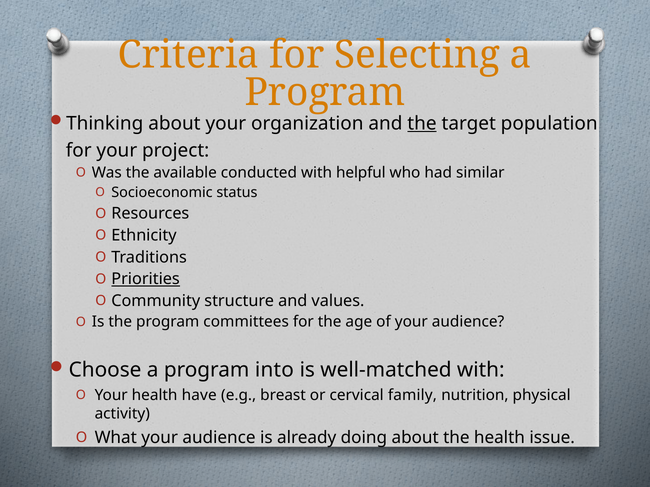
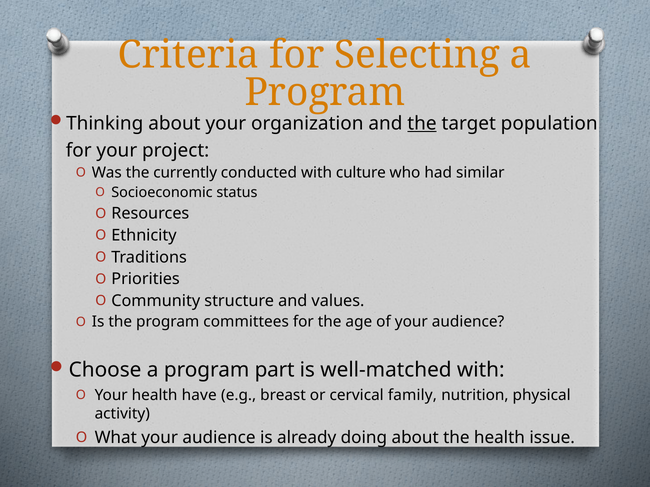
available: available -> currently
helpful: helpful -> culture
Priorities underline: present -> none
into: into -> part
